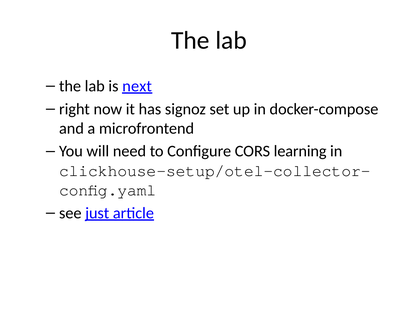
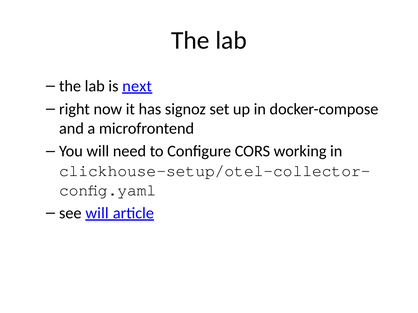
learning: learning -> working
see just: just -> will
